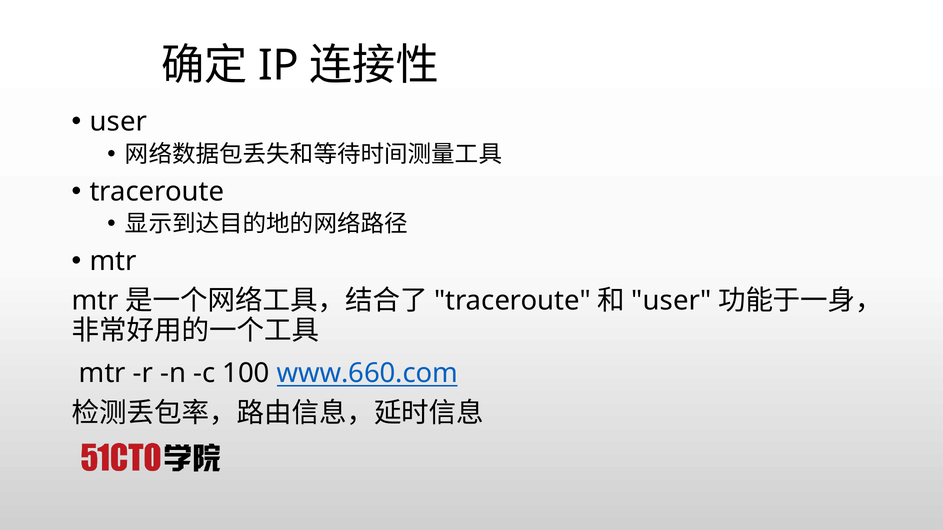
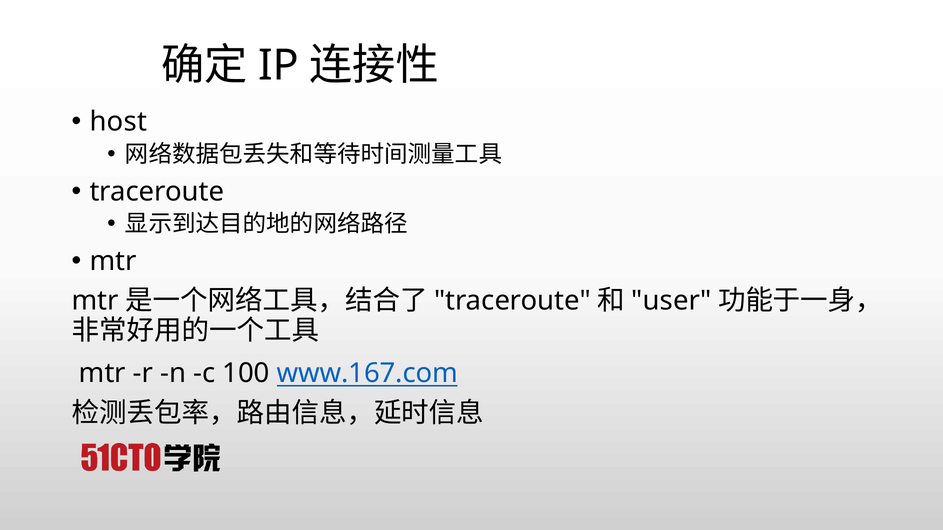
user at (118, 122): user -> host
www.660.com: www.660.com -> www.167.com
